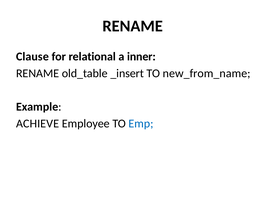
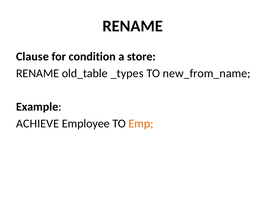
relational: relational -> condition
inner: inner -> store
_insert: _insert -> _types
Emp colour: blue -> orange
